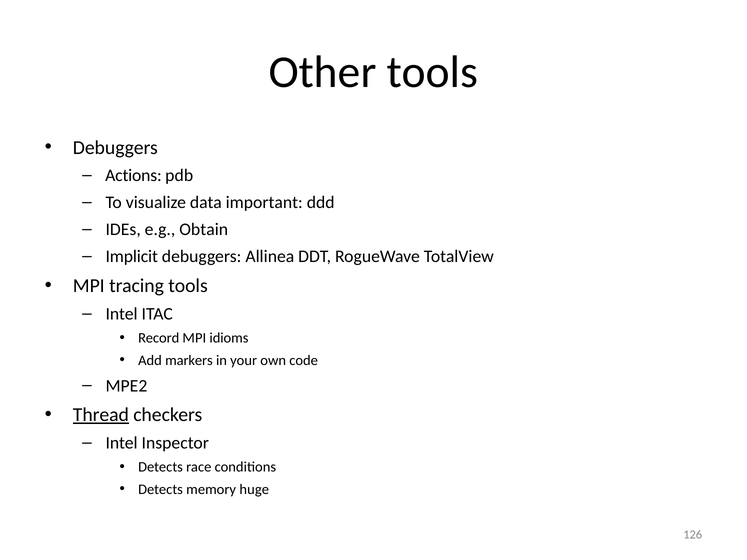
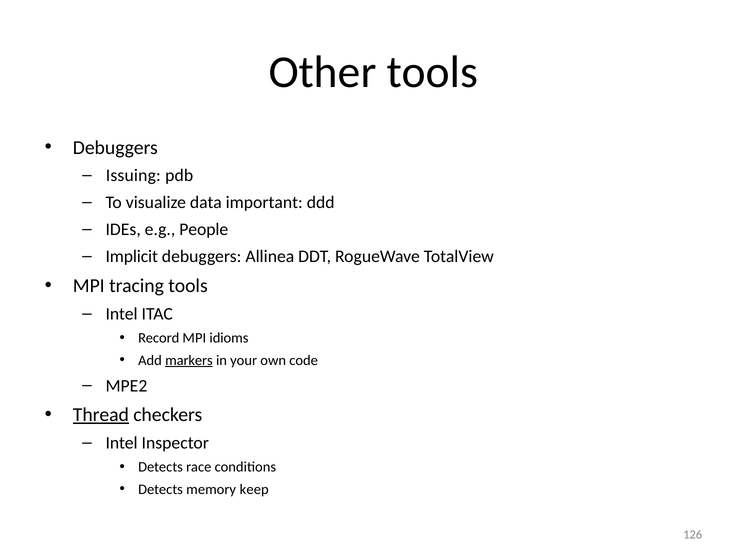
Actions: Actions -> Issuing
Obtain: Obtain -> People
markers underline: none -> present
huge: huge -> keep
